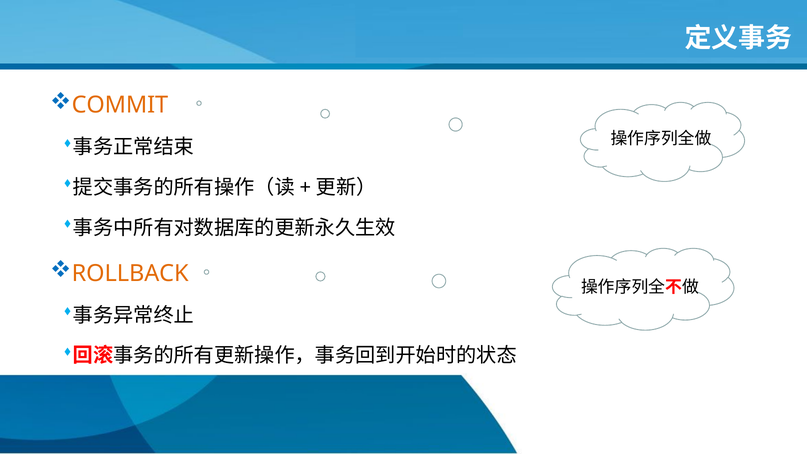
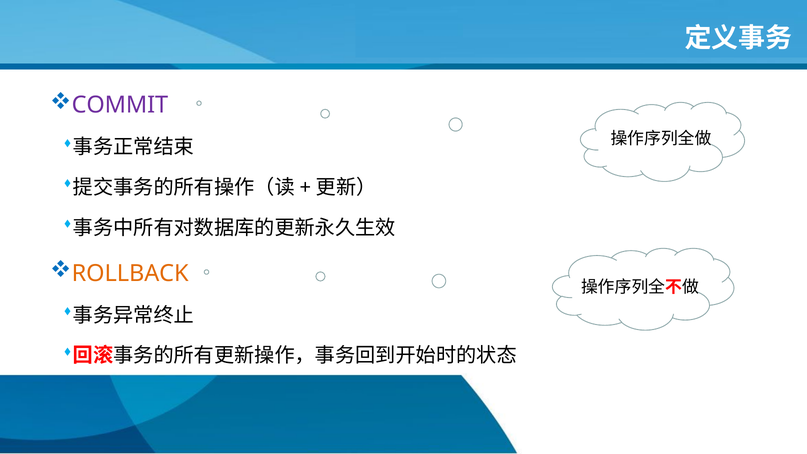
COMMIT colour: orange -> purple
